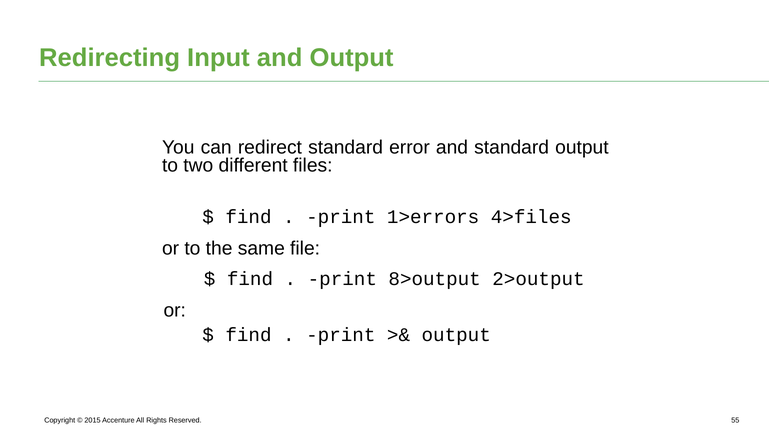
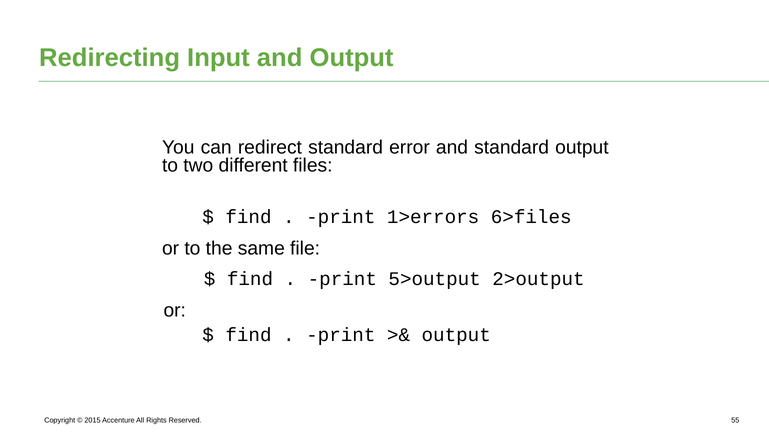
4>files: 4>files -> 6>files
8>output: 8>output -> 5>output
